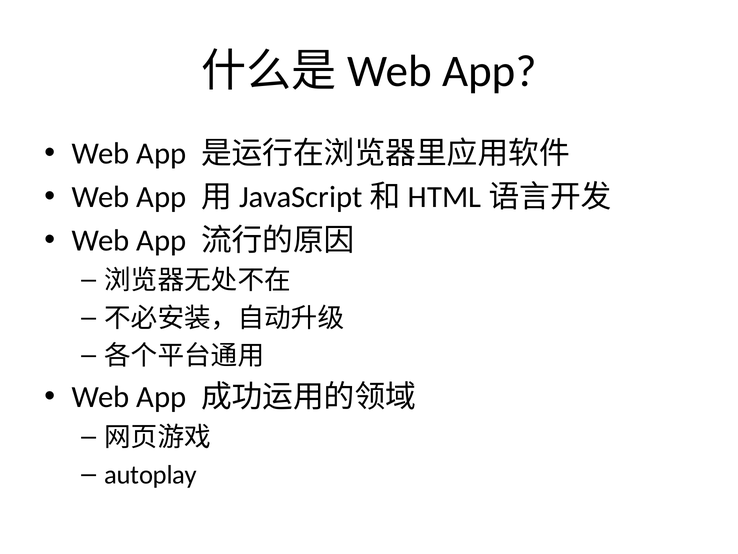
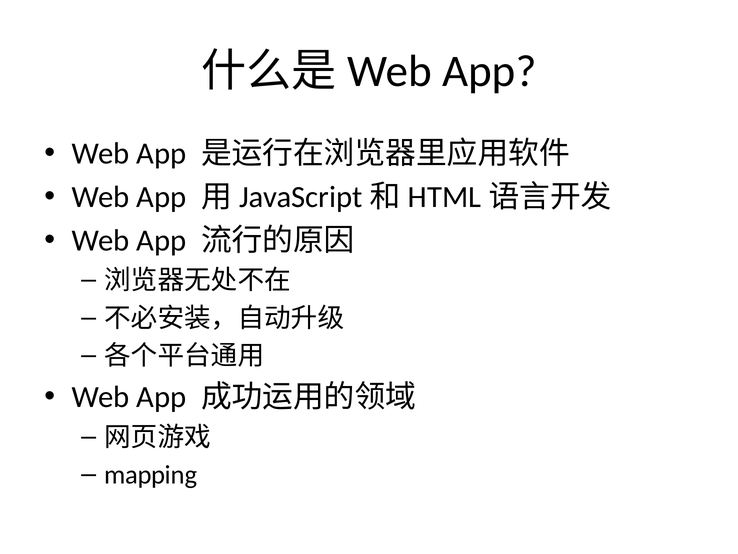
autoplay: autoplay -> mapping
